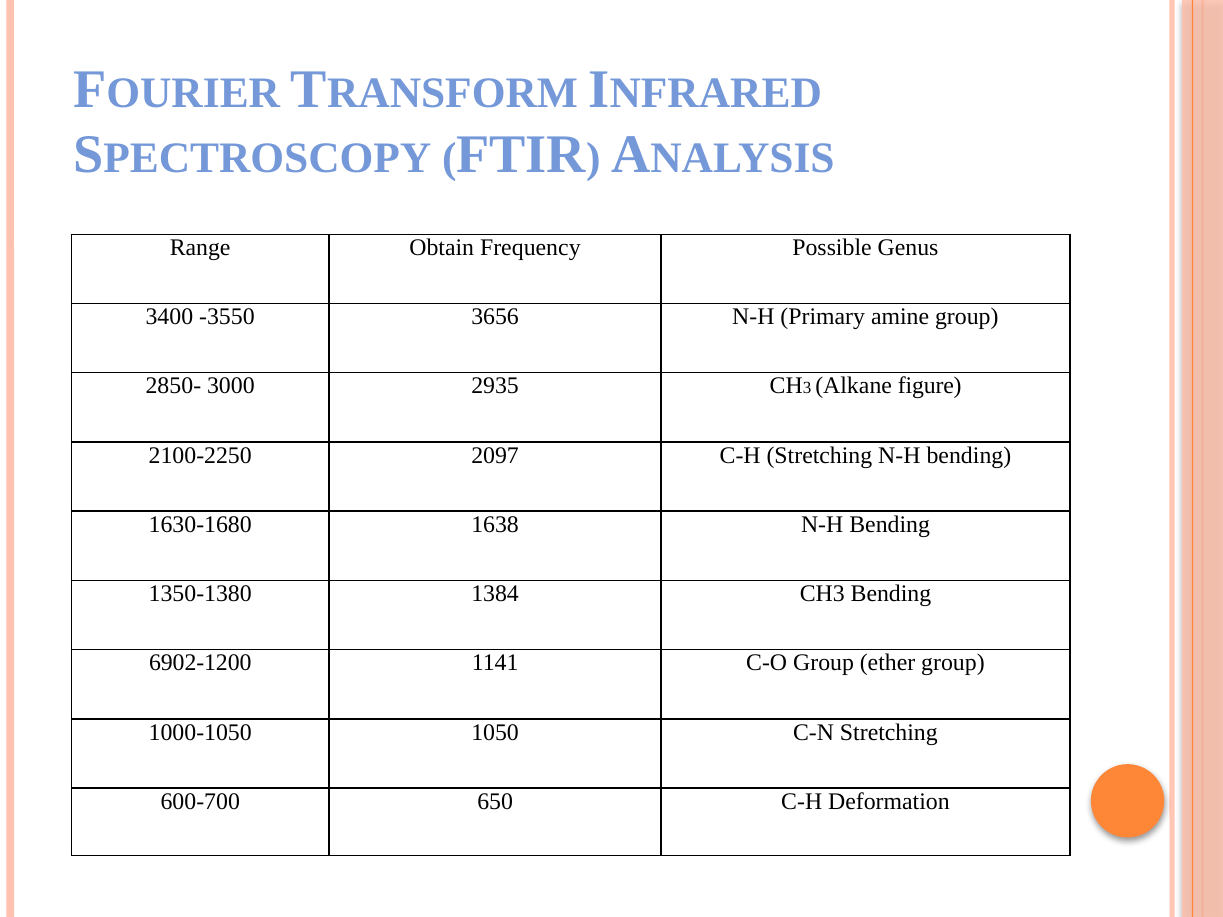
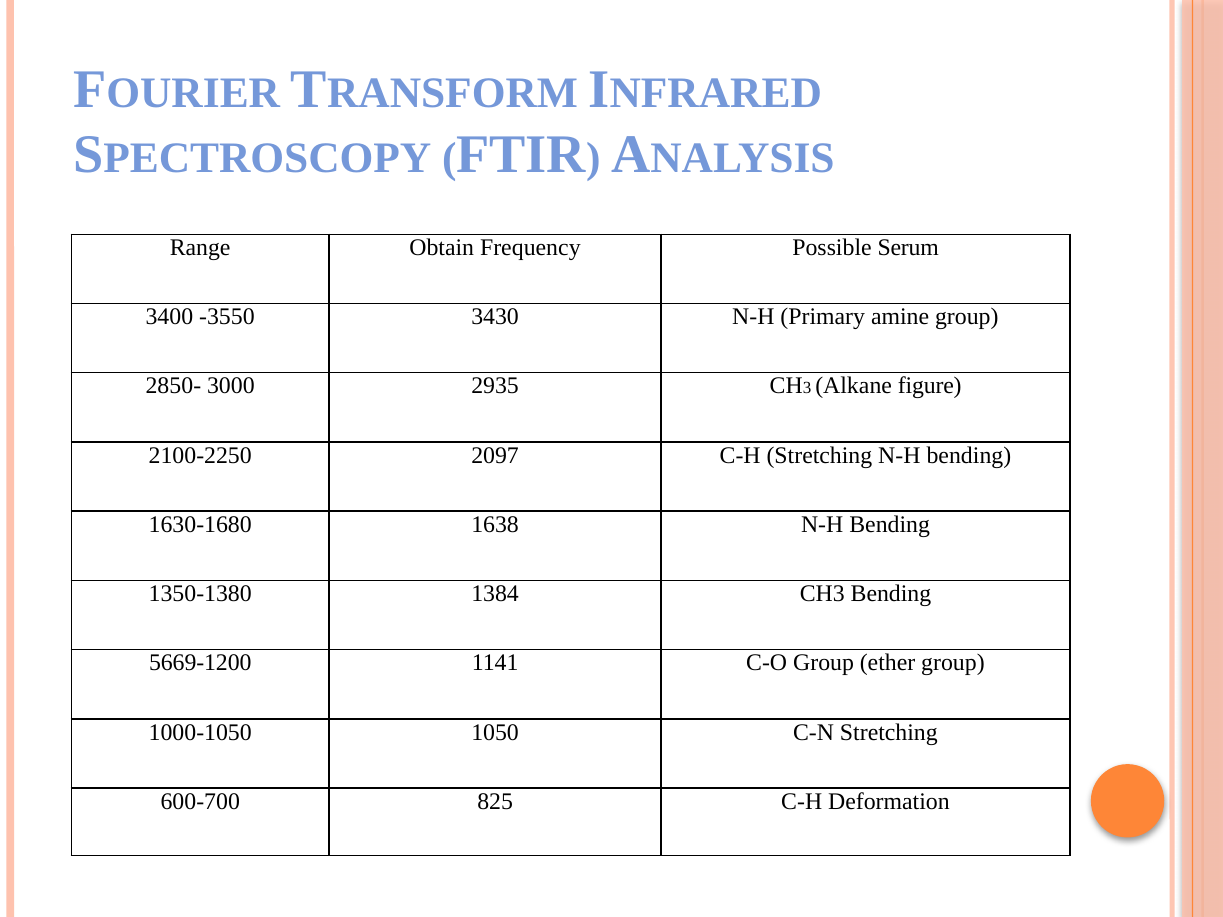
Genus: Genus -> Serum
3656: 3656 -> 3430
6902-1200: 6902-1200 -> 5669-1200
650: 650 -> 825
